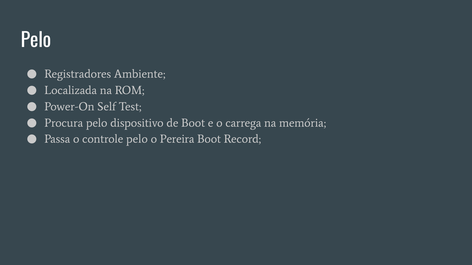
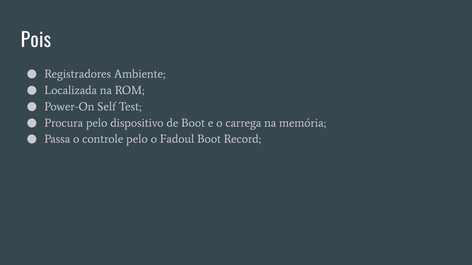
Pelo at (36, 41): Pelo -> Pois
Pereira: Pereira -> Fadoul
